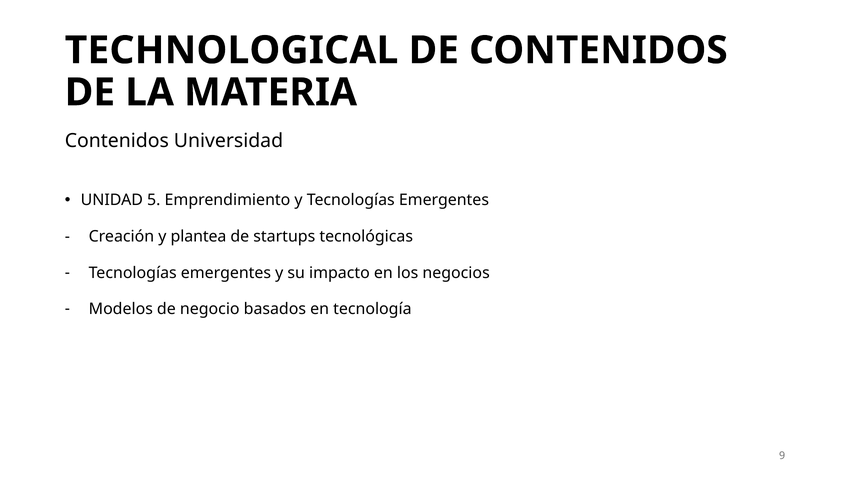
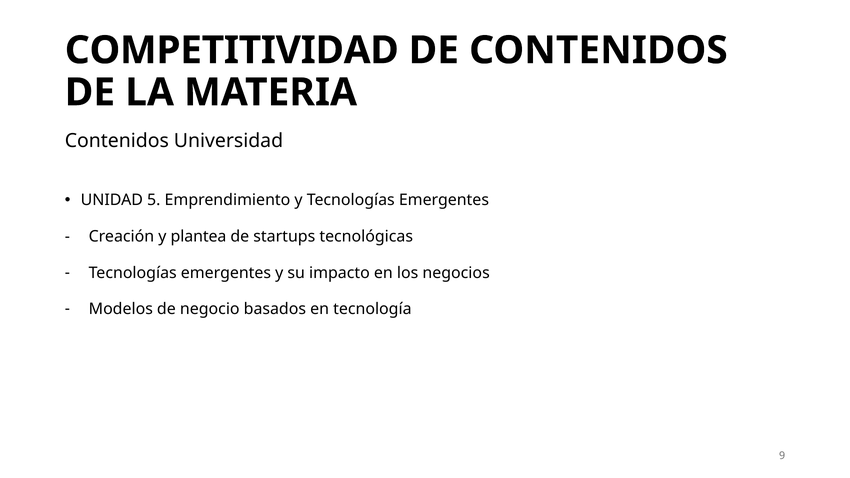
TECHNOLOGICAL: TECHNOLOGICAL -> COMPETITIVIDAD
